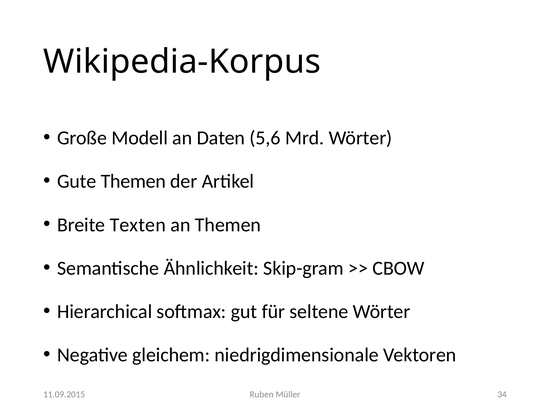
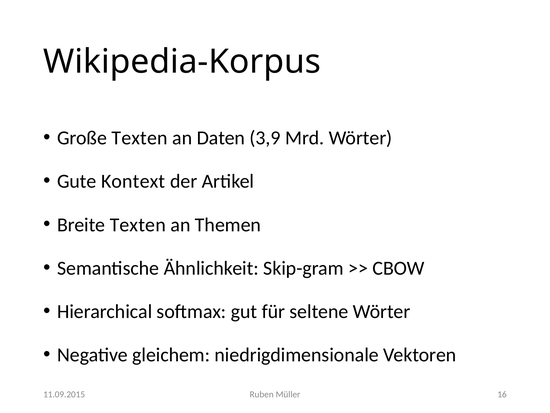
Große Modell: Modell -> Texten
5,6: 5,6 -> 3,9
Gute Themen: Themen -> Kontext
34: 34 -> 16
